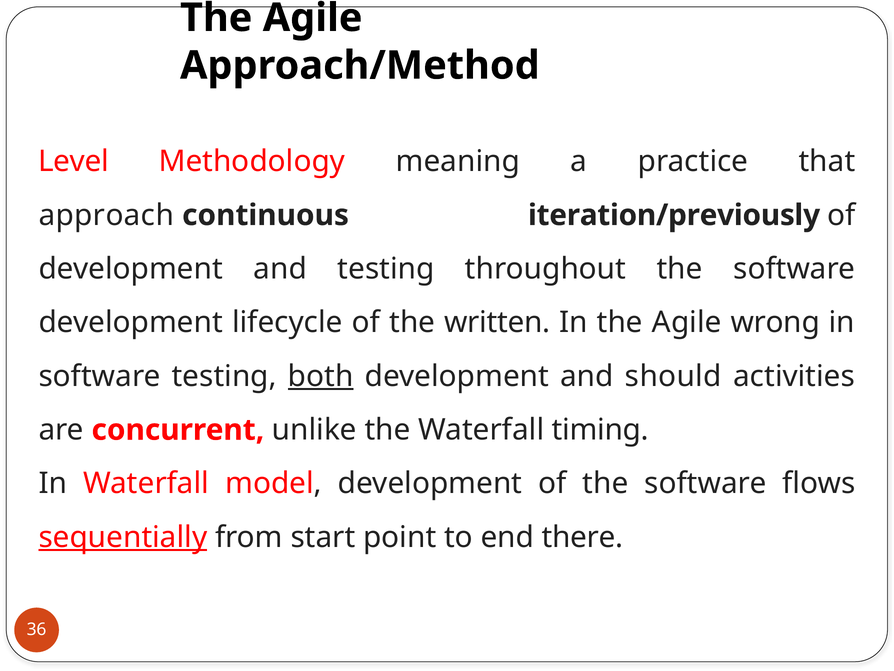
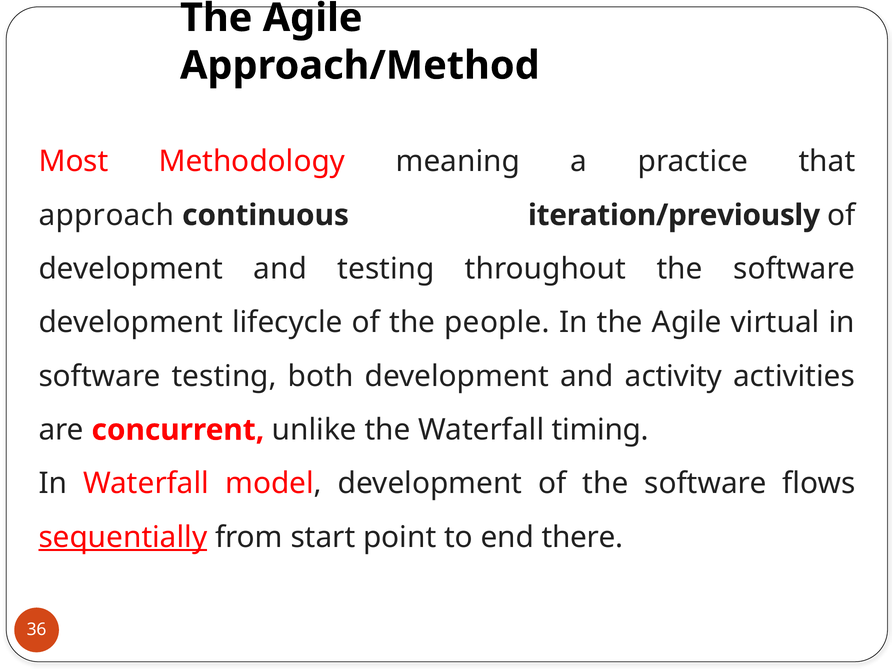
Level: Level -> Most
written: written -> people
wrong: wrong -> virtual
both underline: present -> none
should: should -> activity
